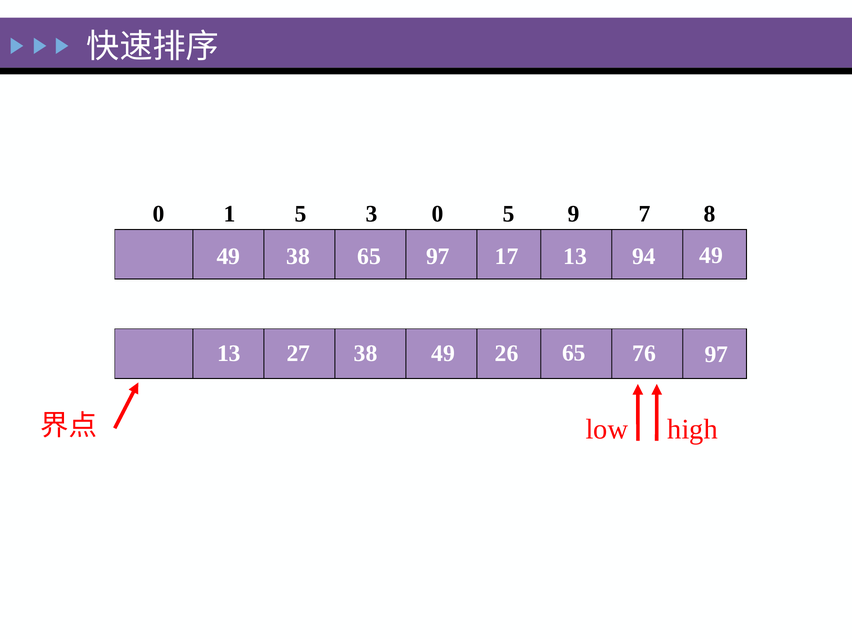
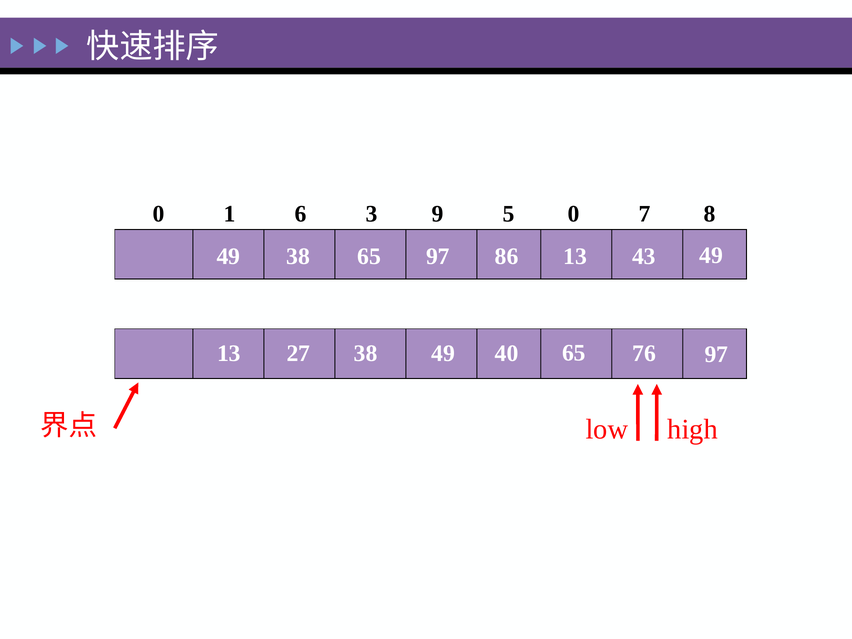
1 5: 5 -> 6
3 0: 0 -> 9
5 9: 9 -> 0
17: 17 -> 86
94: 94 -> 43
26: 26 -> 40
